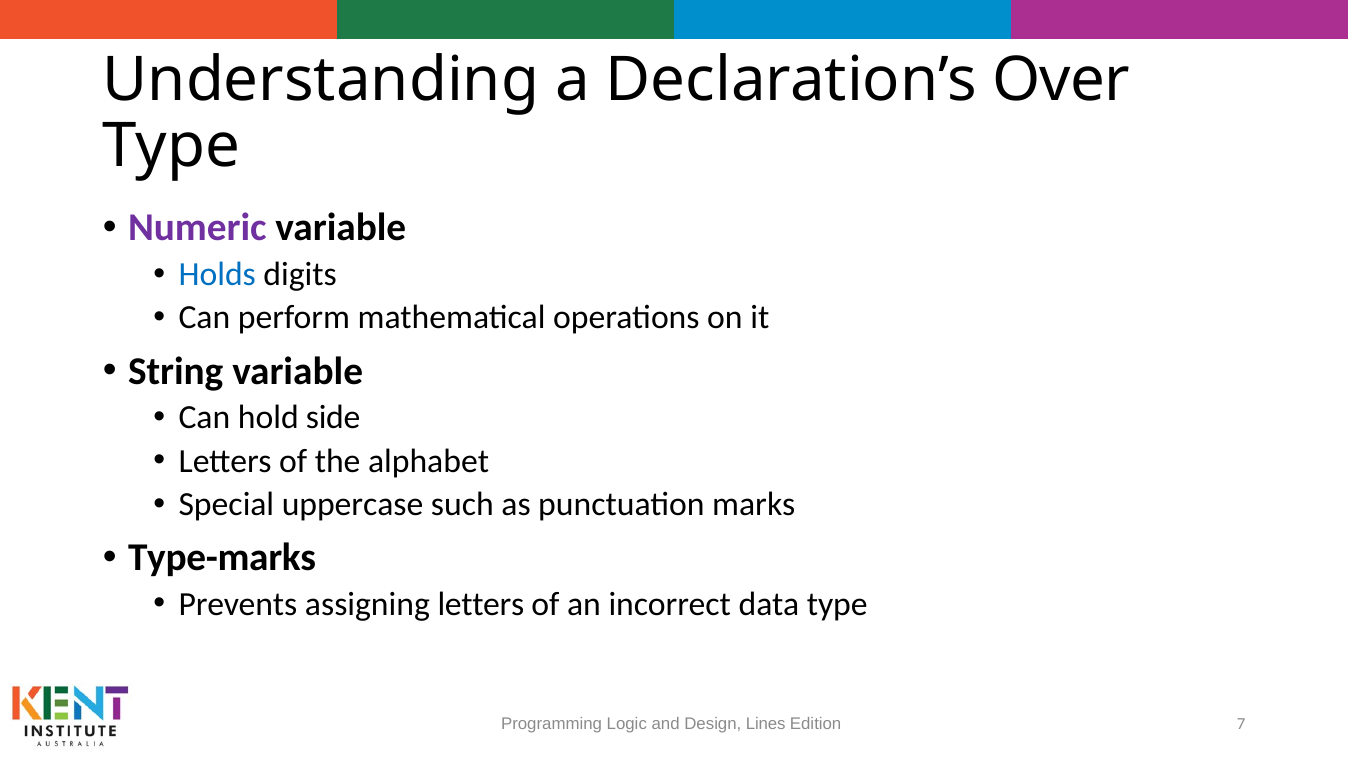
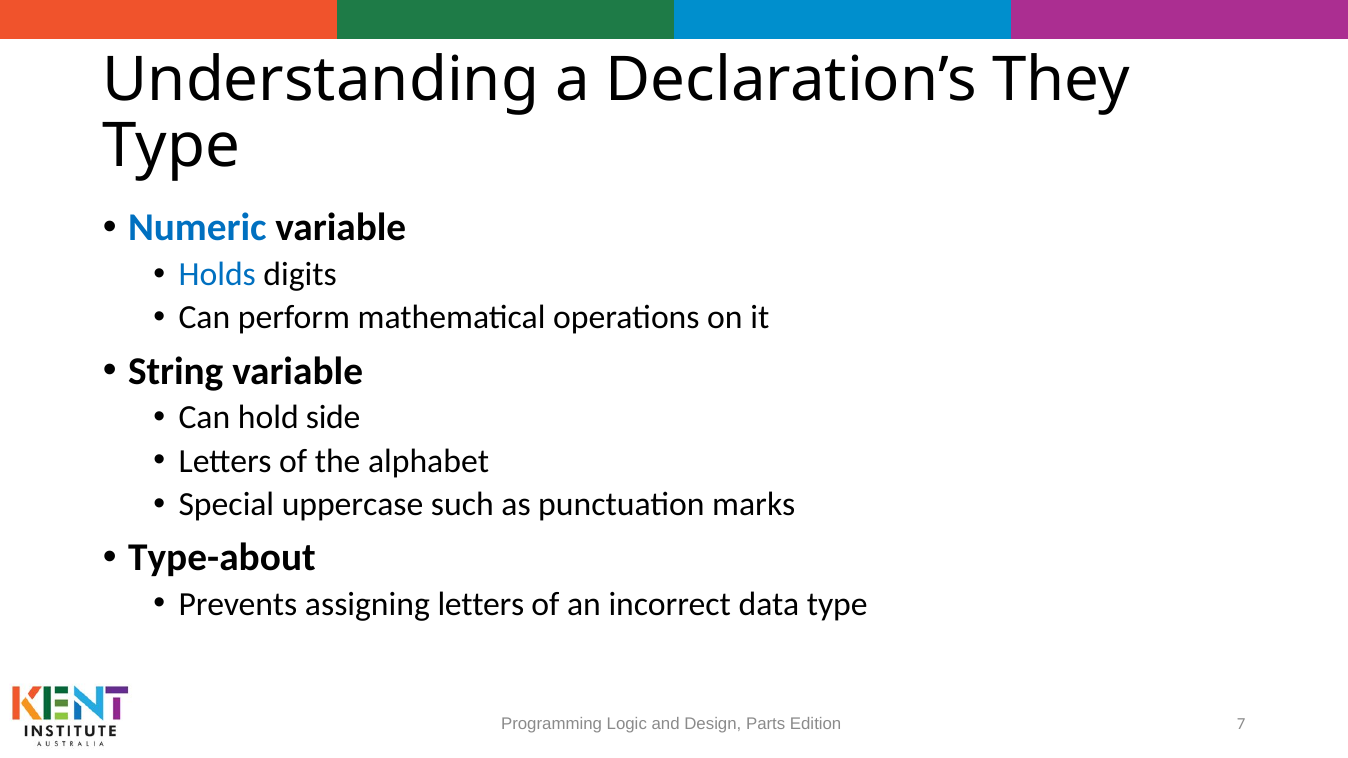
Over: Over -> They
Numeric colour: purple -> blue
Type-marks: Type-marks -> Type-about
Lines: Lines -> Parts
